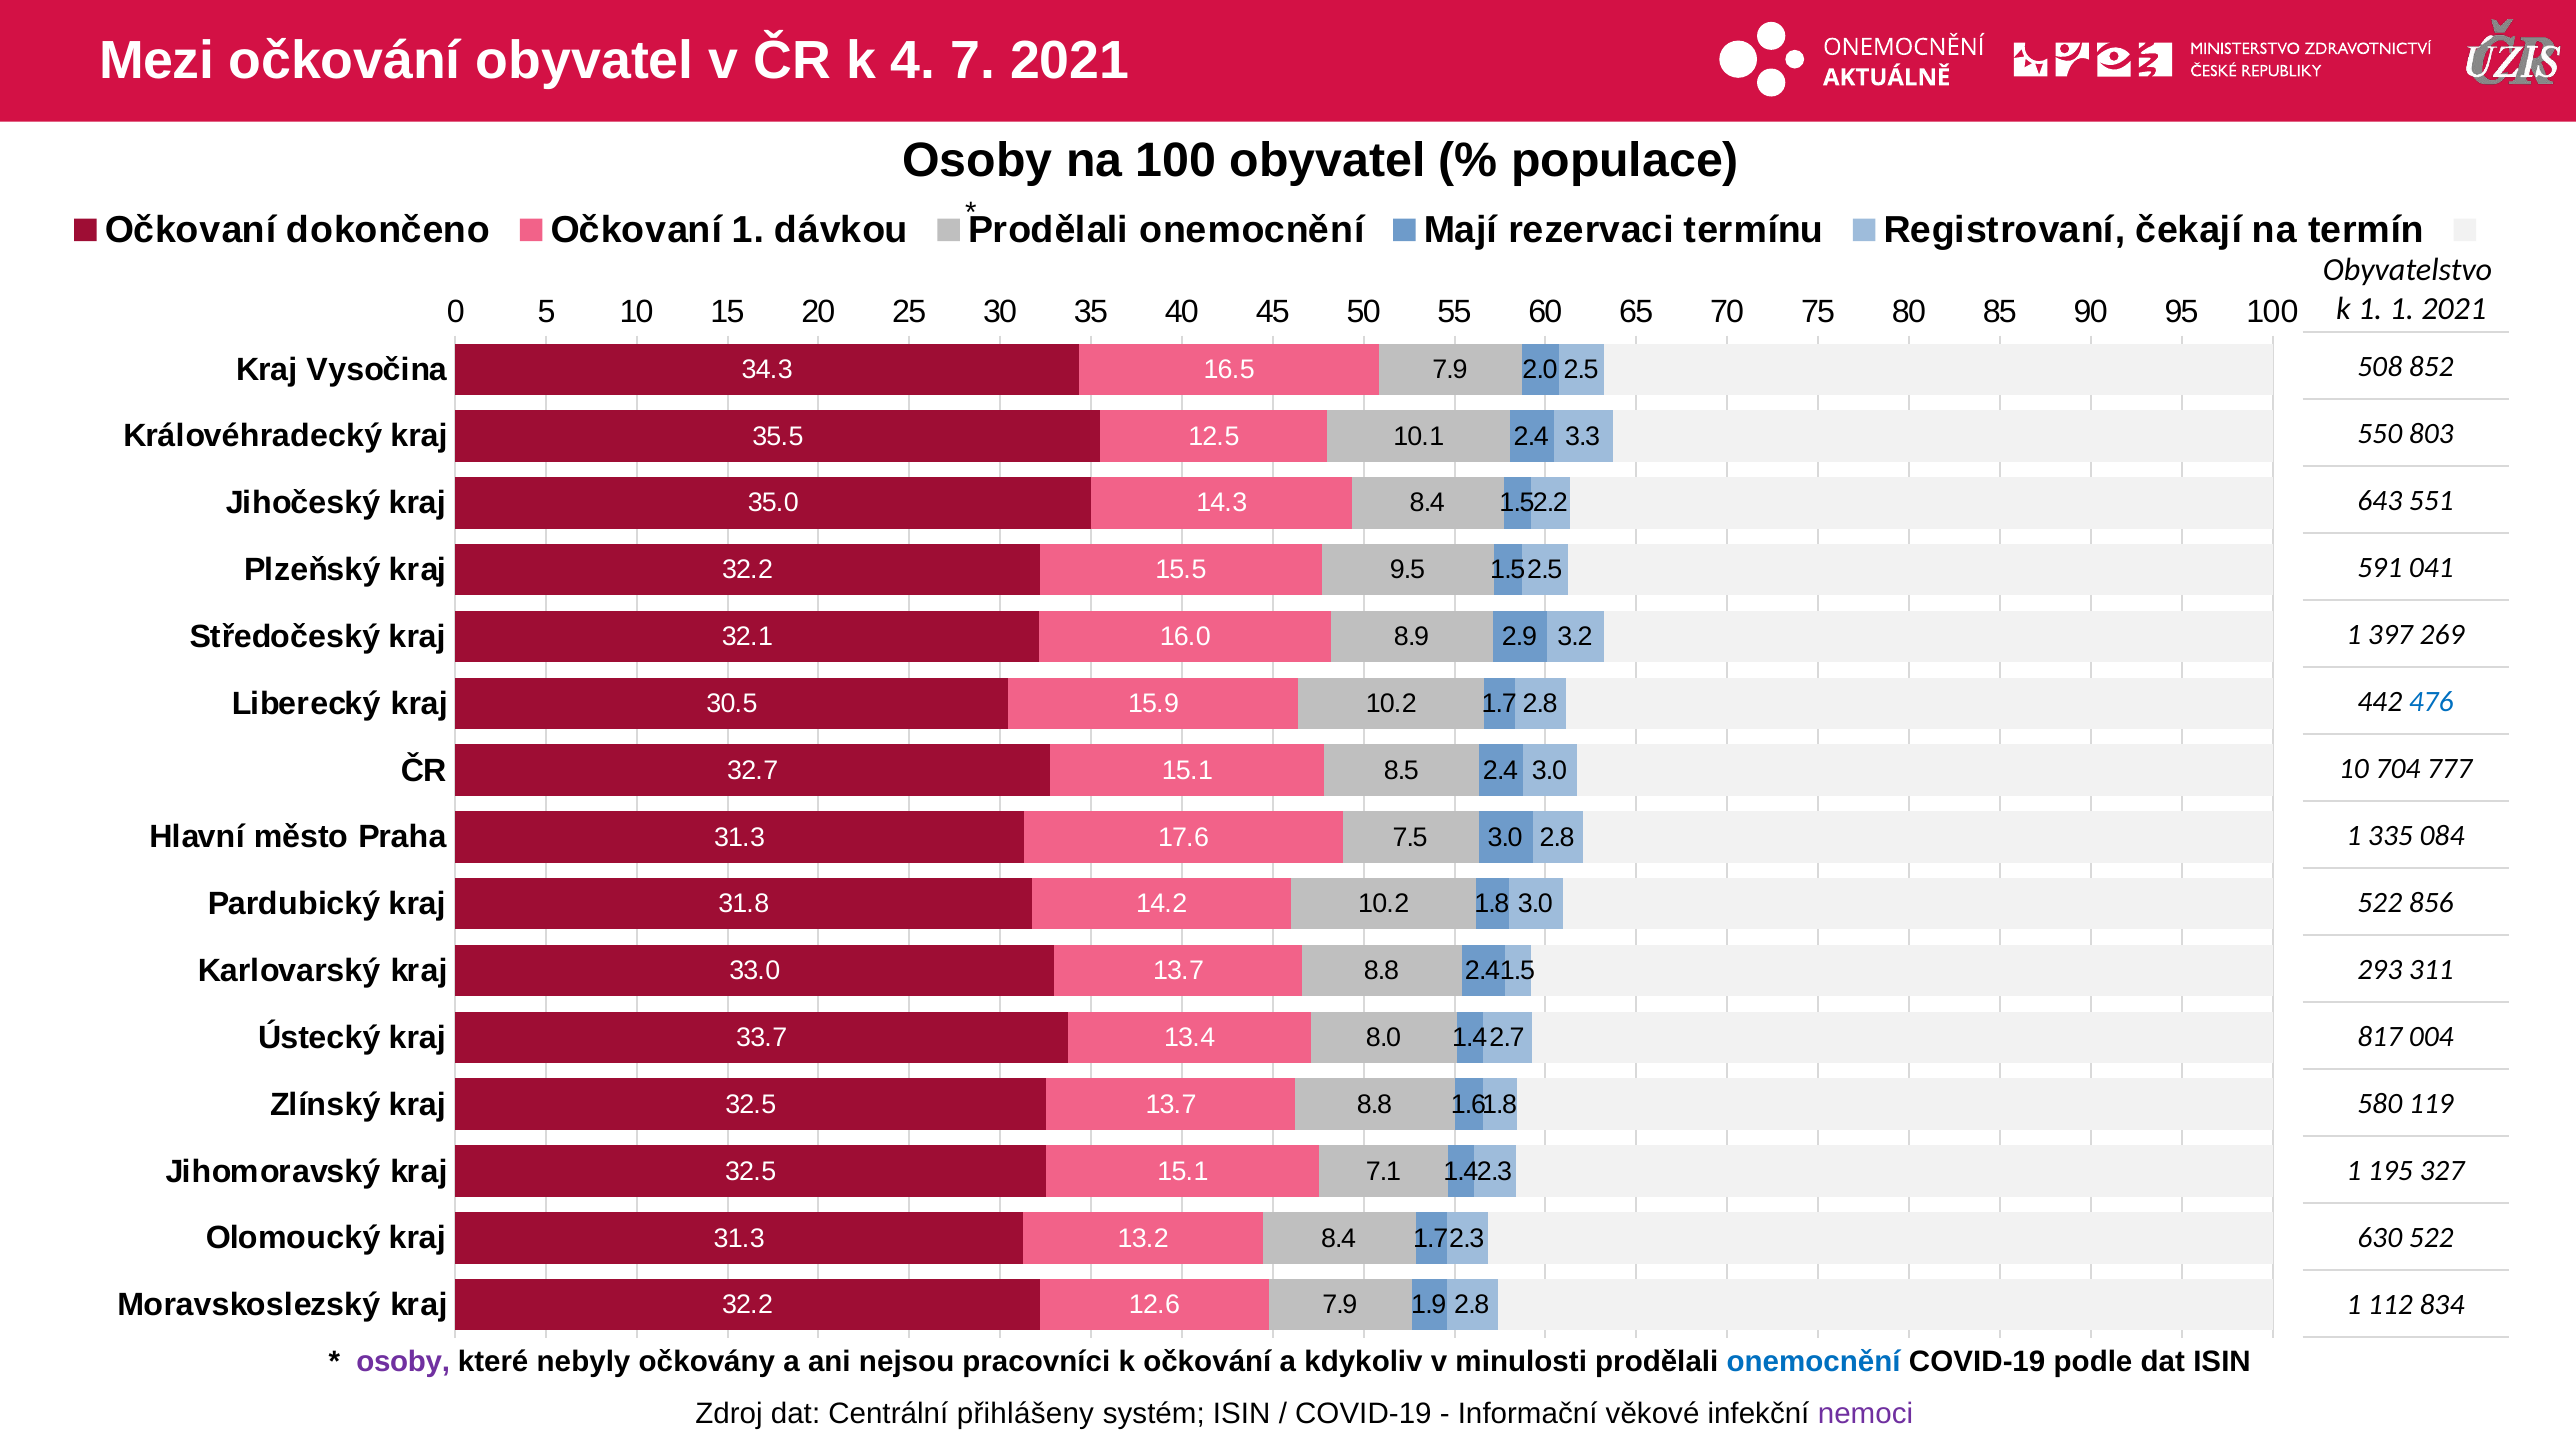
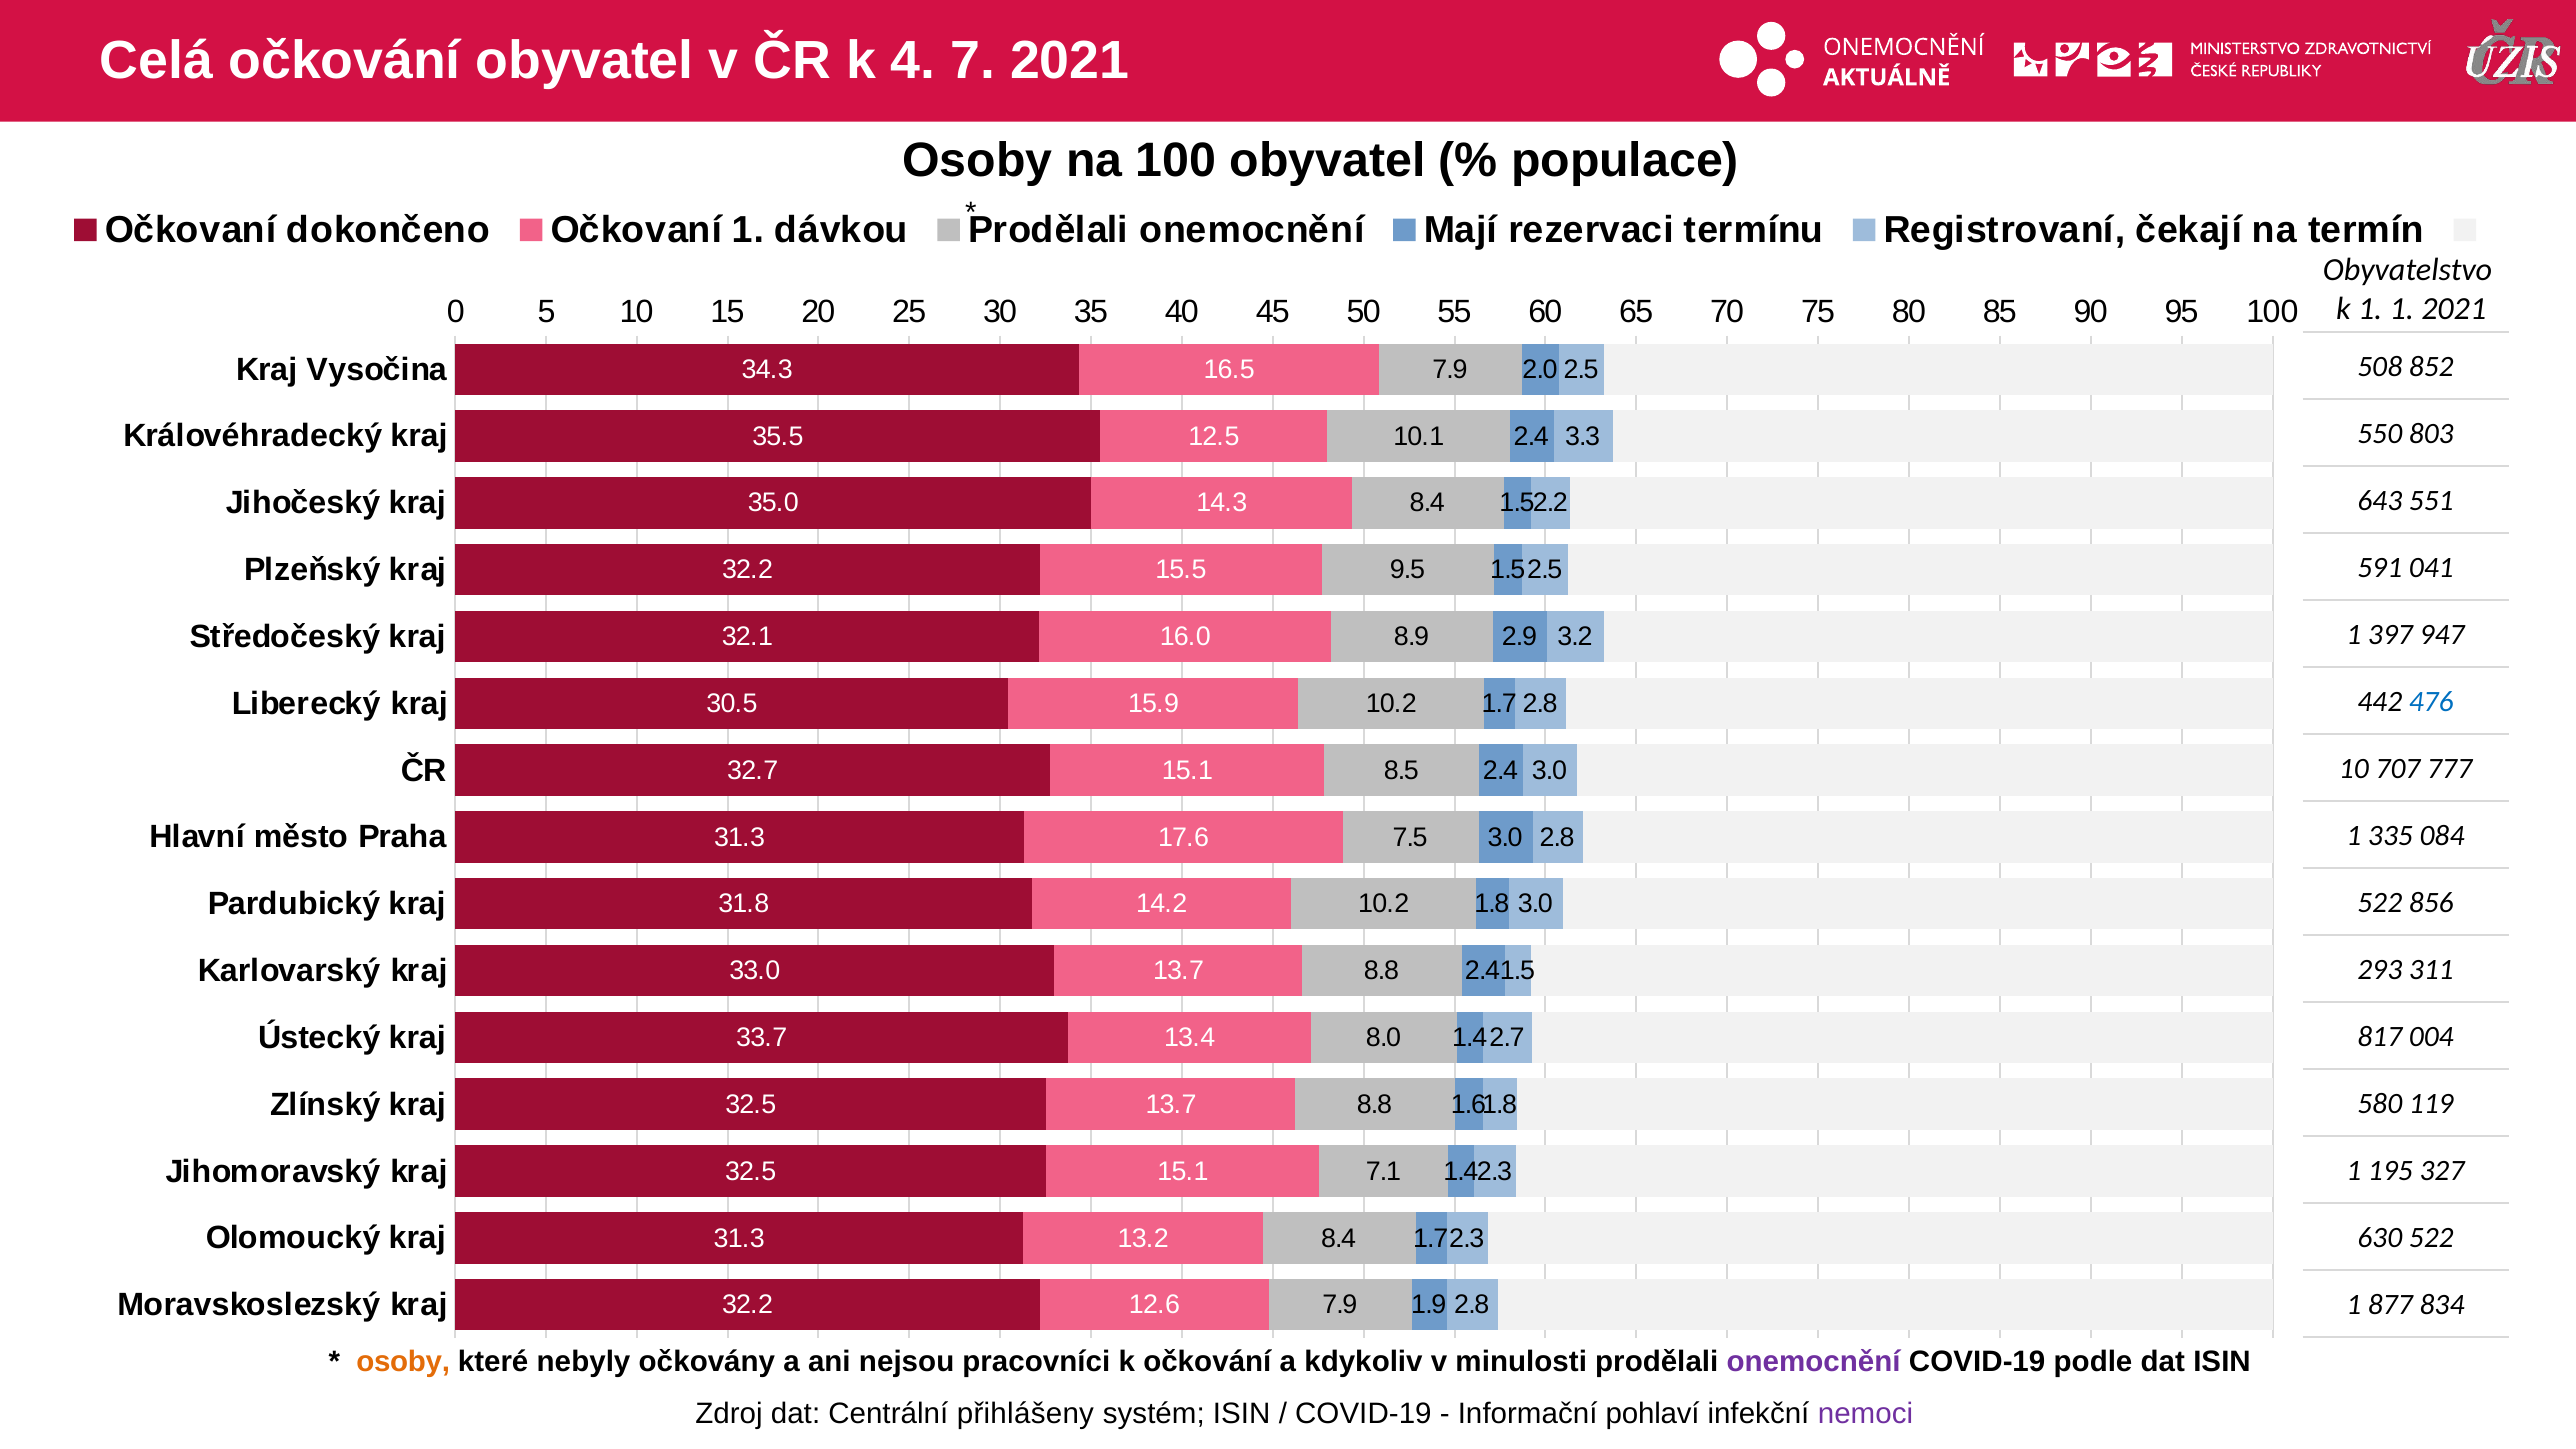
Mezi: Mezi -> Celá
269: 269 -> 947
704: 704 -> 707
112: 112 -> 877
osoby at (403, 1361) colour: purple -> orange
onemocnění at (1814, 1361) colour: blue -> purple
věkové: věkové -> pohlaví
